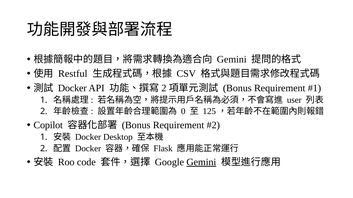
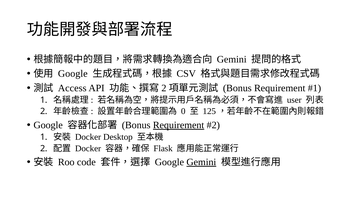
Restful at (73, 74): Restful -> Google
Docker at (72, 88): Docker -> Access
Copilot at (48, 125): Copilot -> Google
Requirement at (179, 125) underline: none -> present
